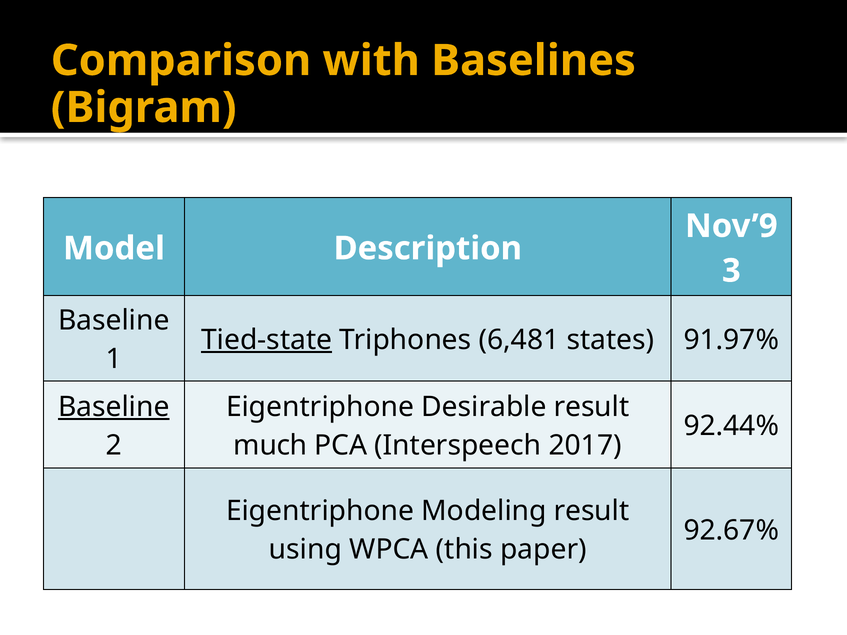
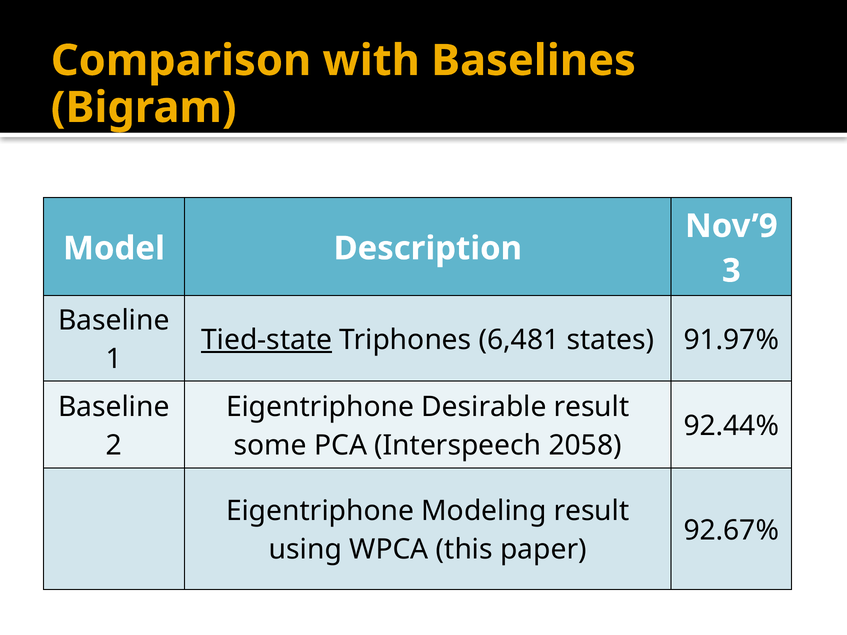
Baseline at (114, 407) underline: present -> none
much: much -> some
2017: 2017 -> 2058
